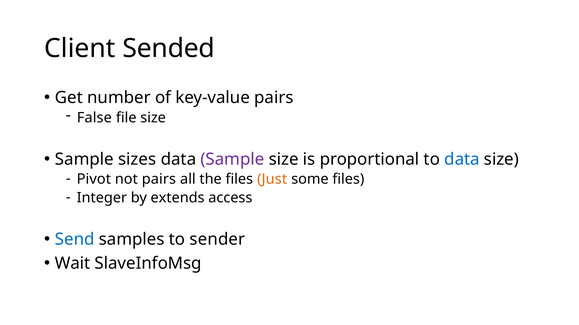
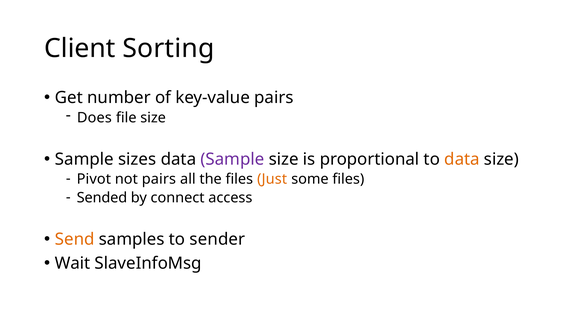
Sended: Sended -> Sorting
False: False -> Does
data at (462, 159) colour: blue -> orange
Integer: Integer -> Sended
extends: extends -> connect
Send colour: blue -> orange
